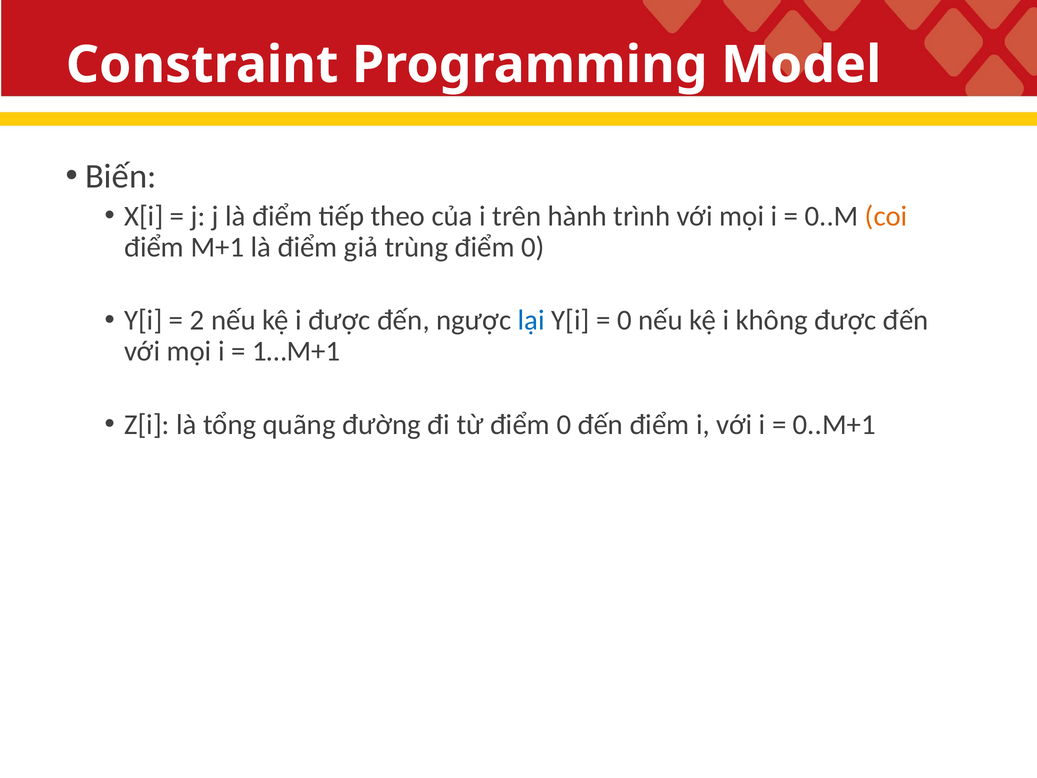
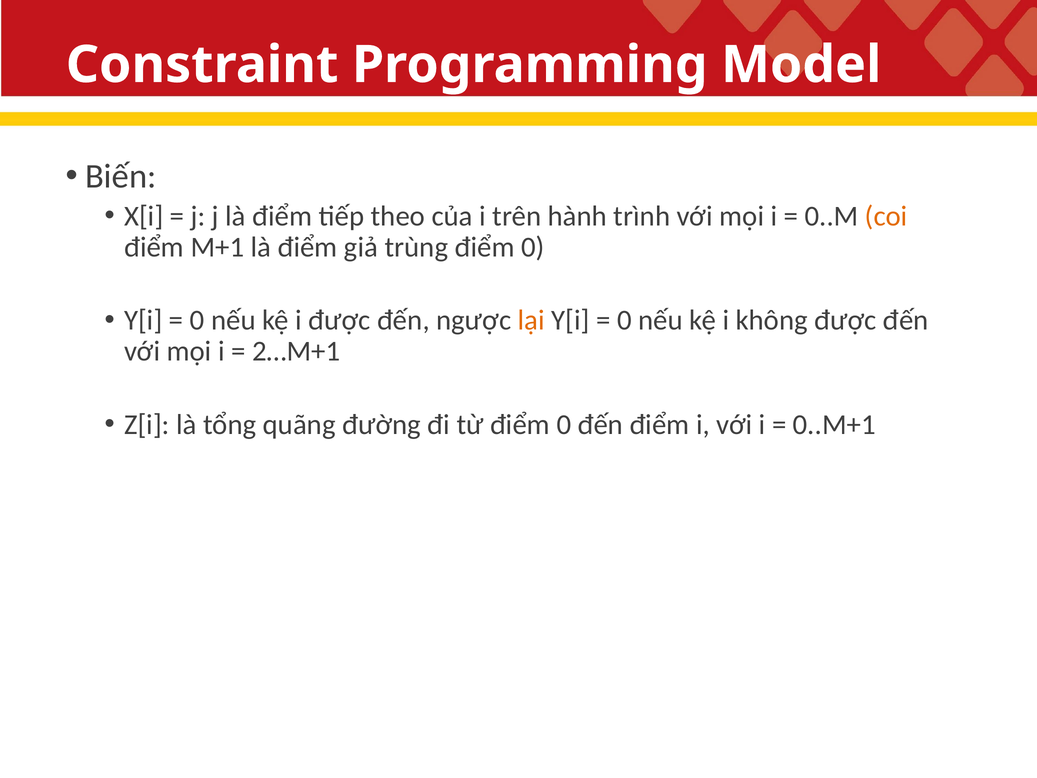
2 at (197, 320): 2 -> 0
lại colour: blue -> orange
1…M+1: 1…M+1 -> 2…M+1
